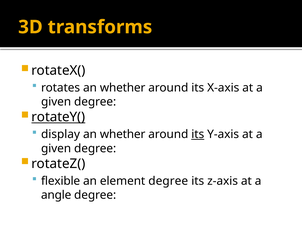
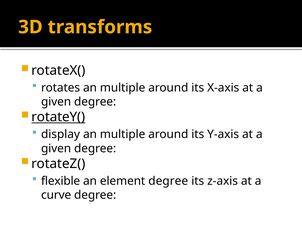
rotates an whether: whether -> multiple
whether at (123, 135): whether -> multiple
its at (198, 135) underline: present -> none
angle: angle -> curve
